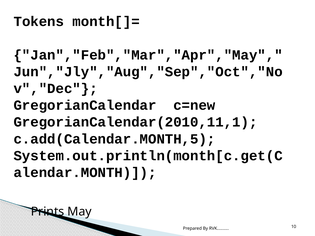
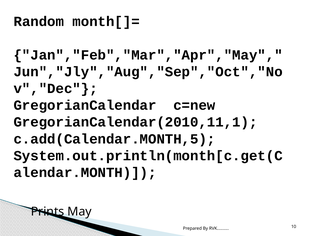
Tokens: Tokens -> Random
